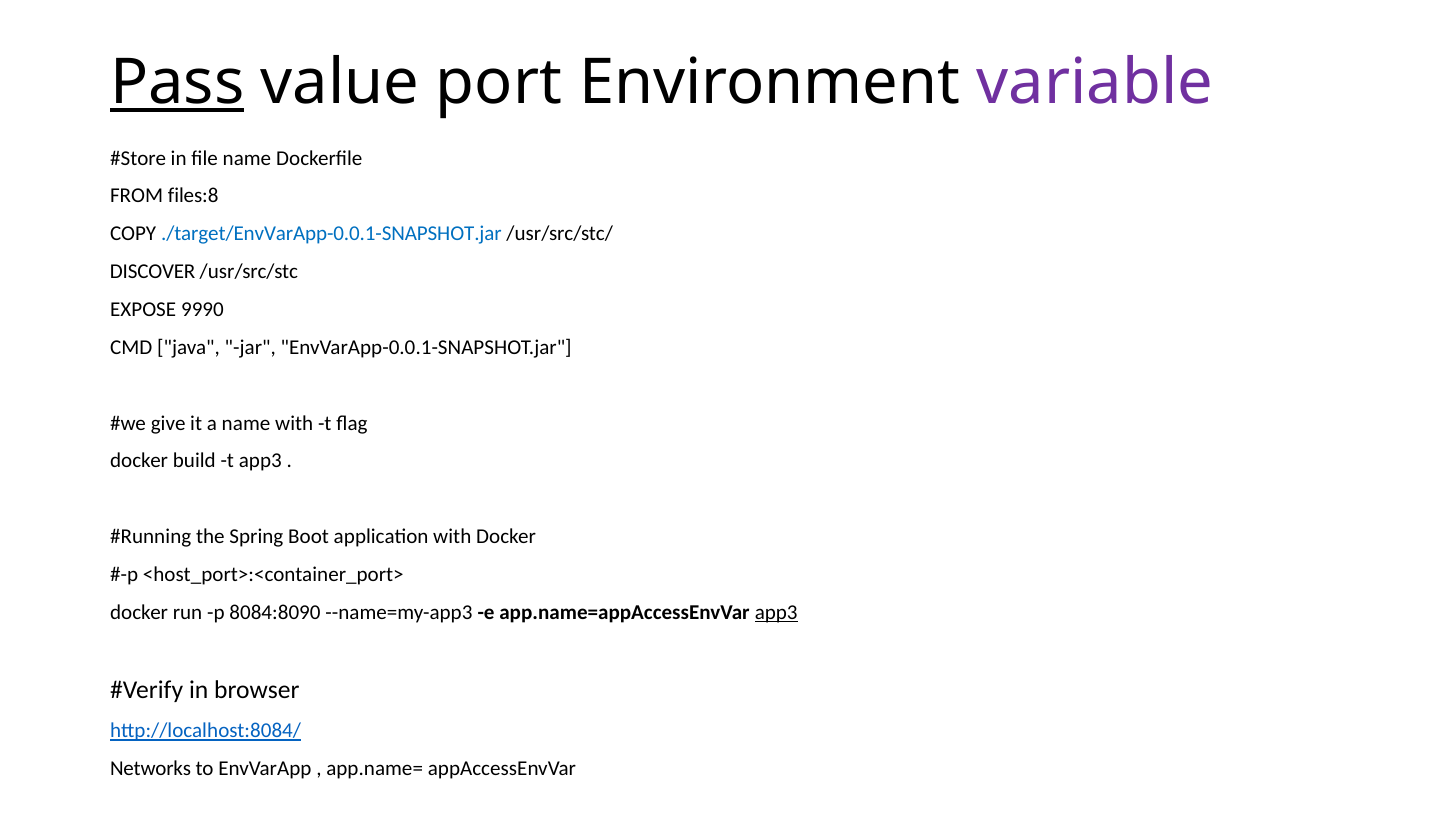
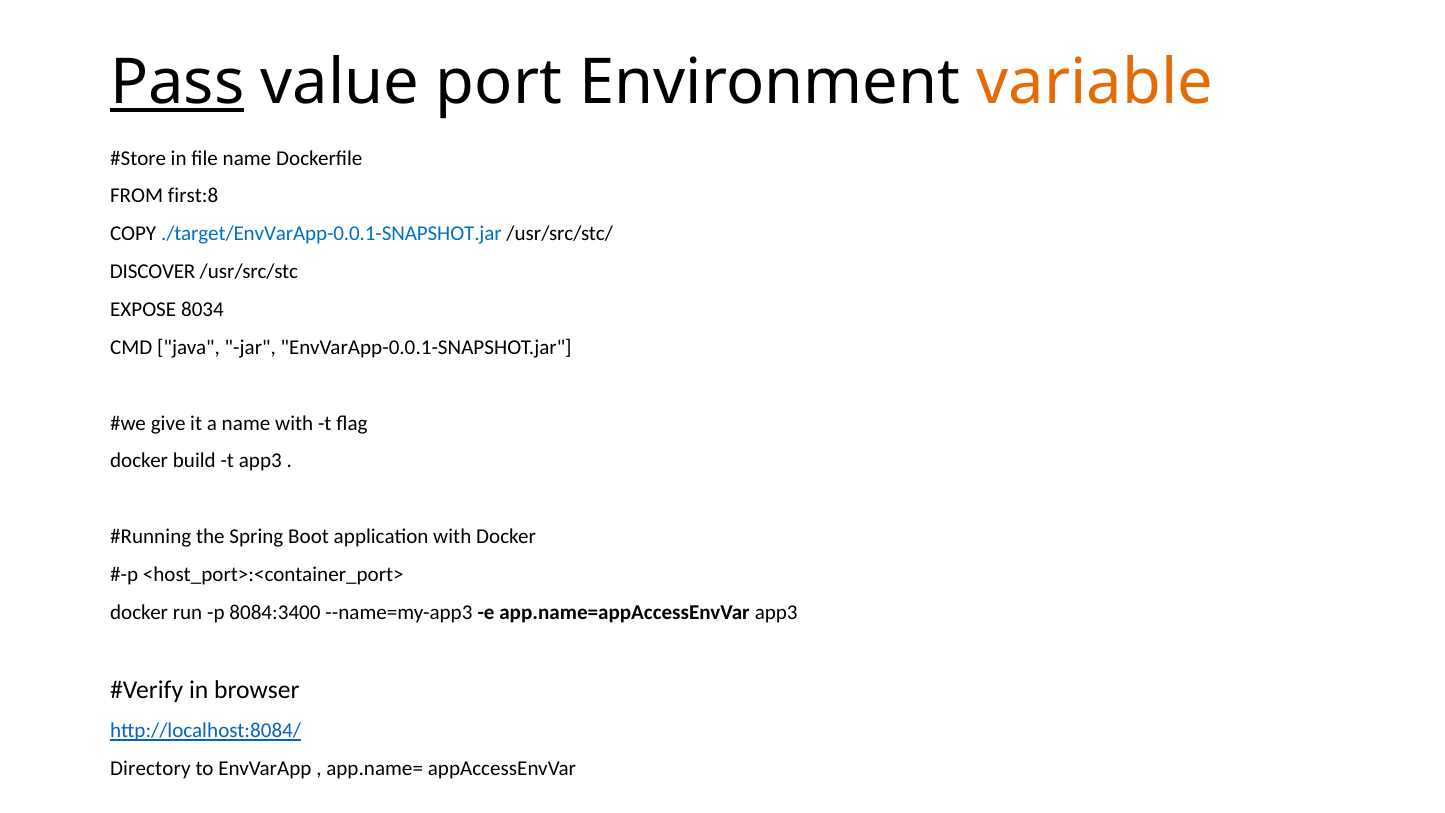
variable colour: purple -> orange
files:8: files:8 -> first:8
9990: 9990 -> 8034
8084:8090: 8084:8090 -> 8084:3400
app3 at (776, 612) underline: present -> none
Networks: Networks -> Directory
